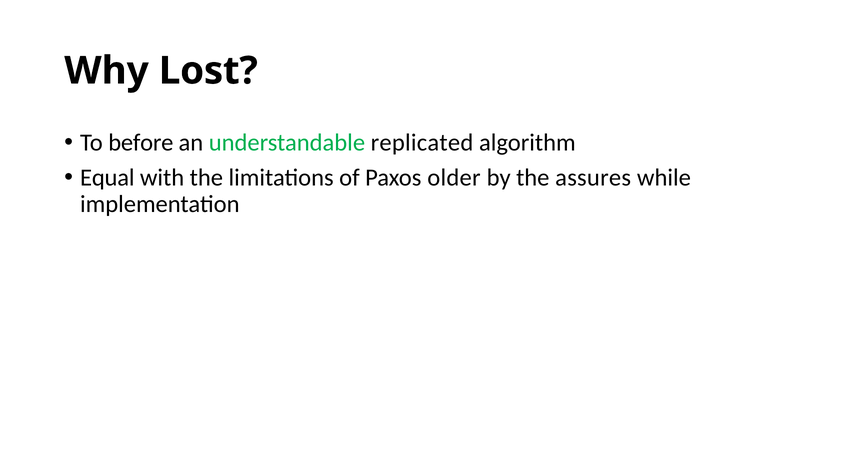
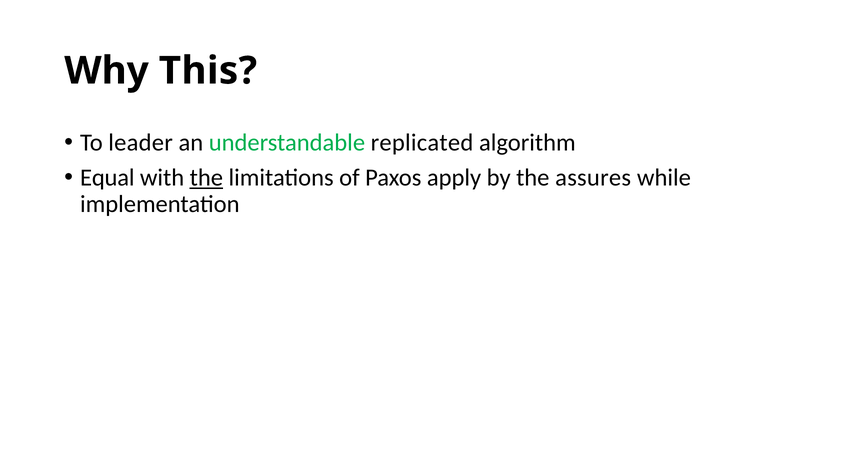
Lost: Lost -> This
before: before -> leader
the at (206, 178) underline: none -> present
older: older -> apply
